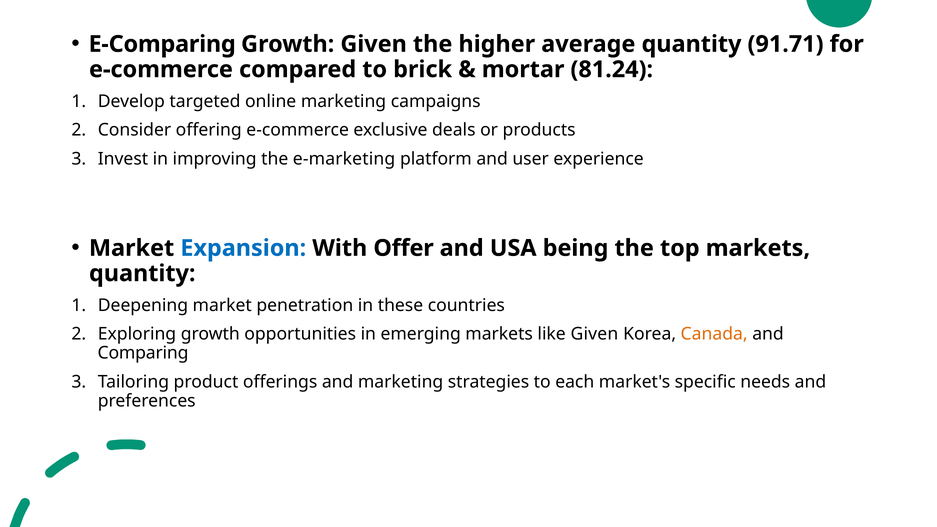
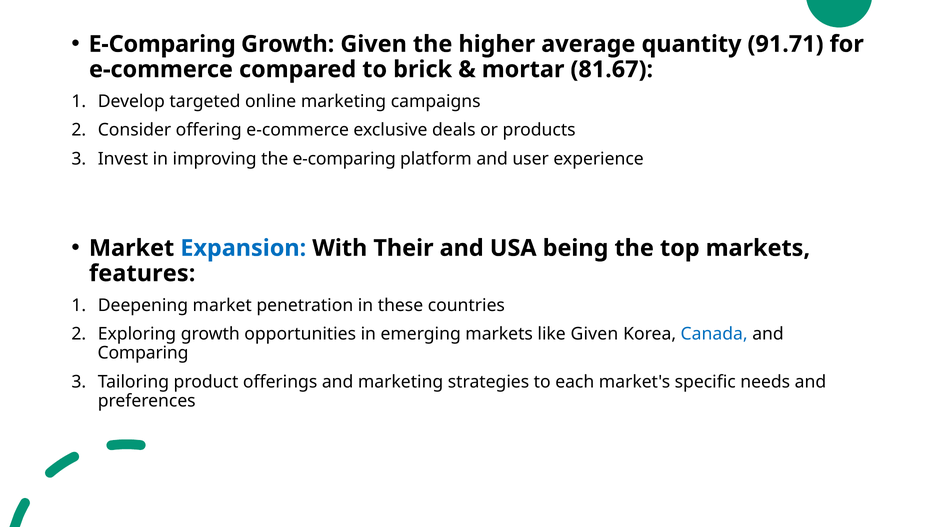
81.24: 81.24 -> 81.67
the e-marketing: e-marketing -> e-comparing
Offer: Offer -> Their
quantity at (142, 273): quantity -> features
Canada colour: orange -> blue
